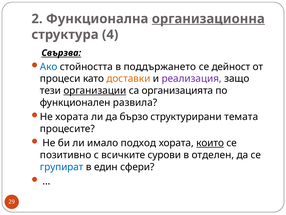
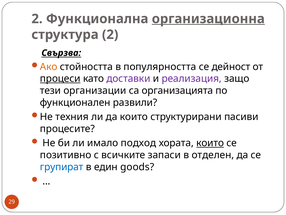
структура 4: 4 -> 2
Ако colour: blue -> orange
поддържането: поддържането -> популярността
процеси underline: none -> present
доставки colour: orange -> purple
организации underline: present -> none
развила: развила -> развили
Не хората: хората -> техния
да бързо: бързо -> които
темата: темата -> пасиви
сурови: сурови -> запаси
сфери: сфери -> goods
